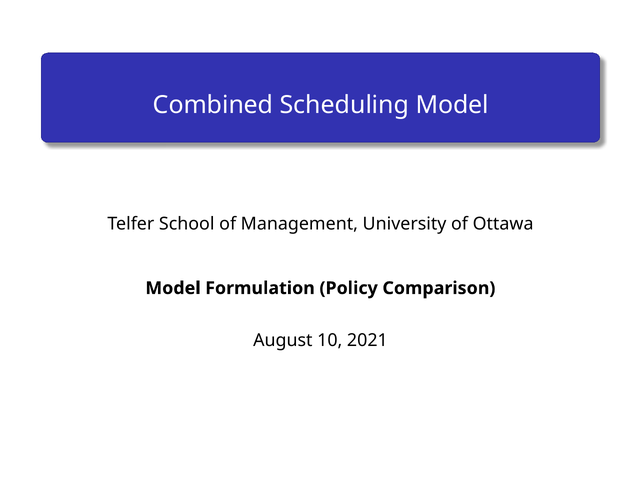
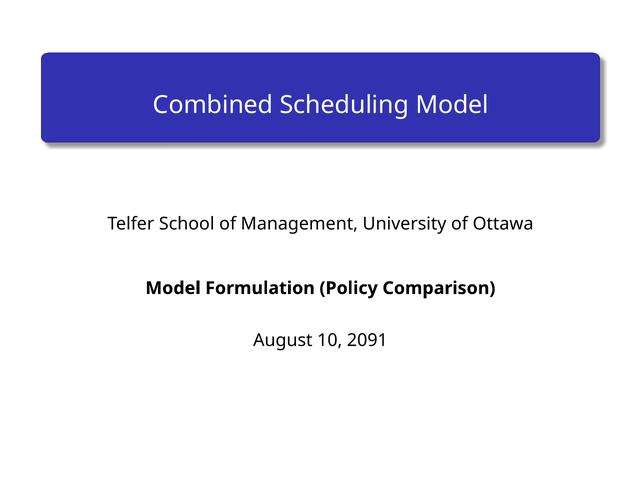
2021: 2021 -> 2091
